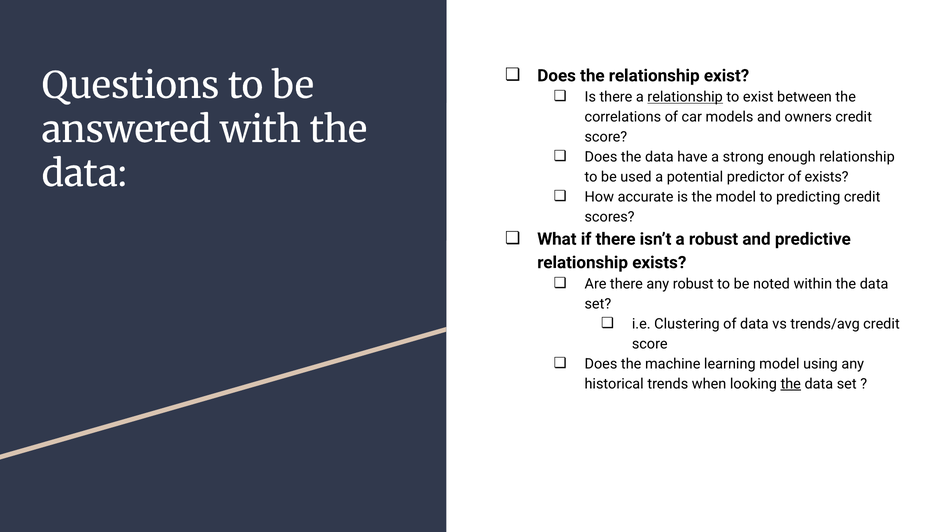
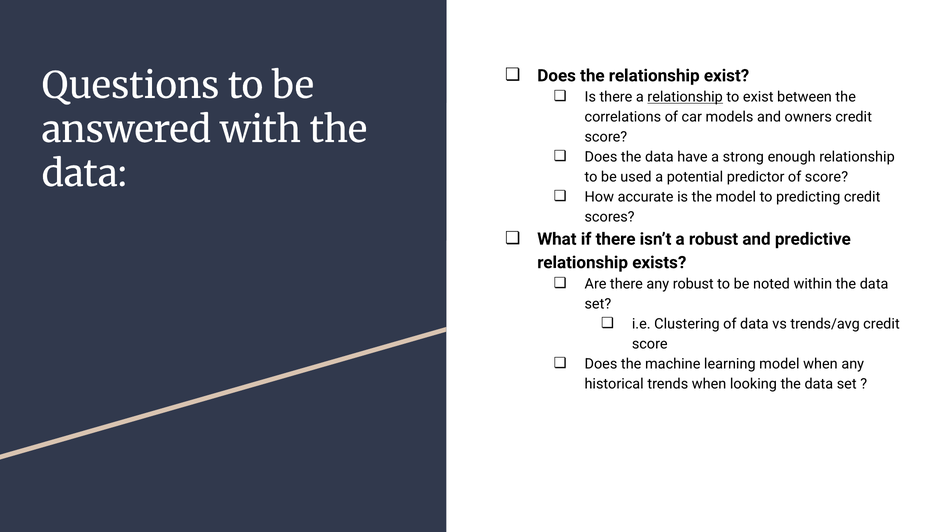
of exists: exists -> score
model using: using -> when
the at (791, 384) underline: present -> none
